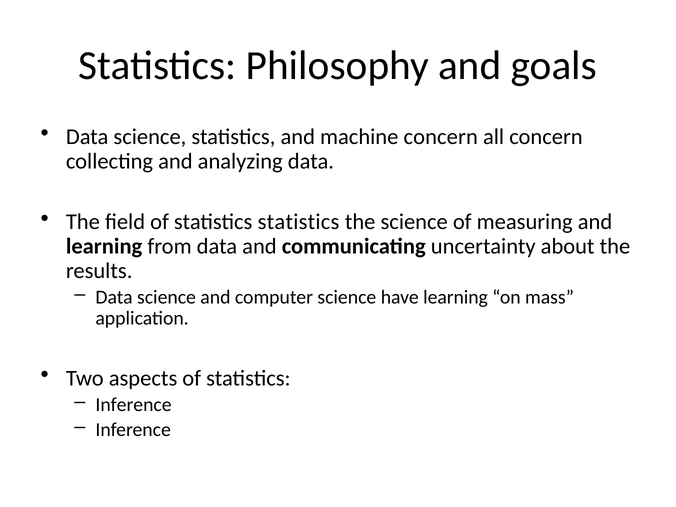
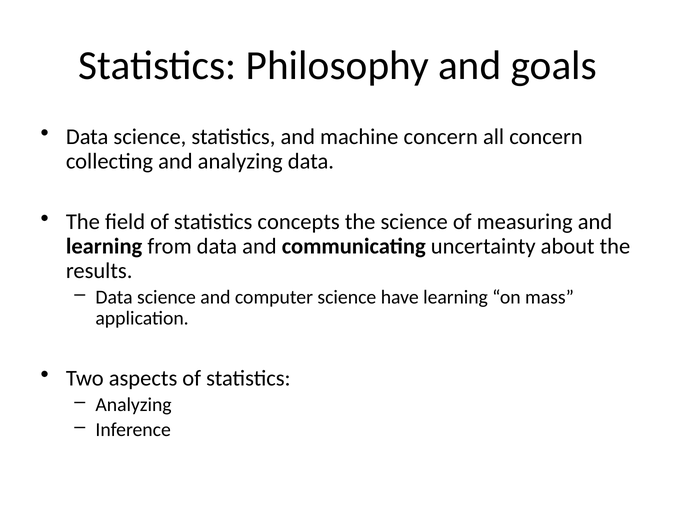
statistics statistics: statistics -> concepts
Inference at (134, 405): Inference -> Analyzing
